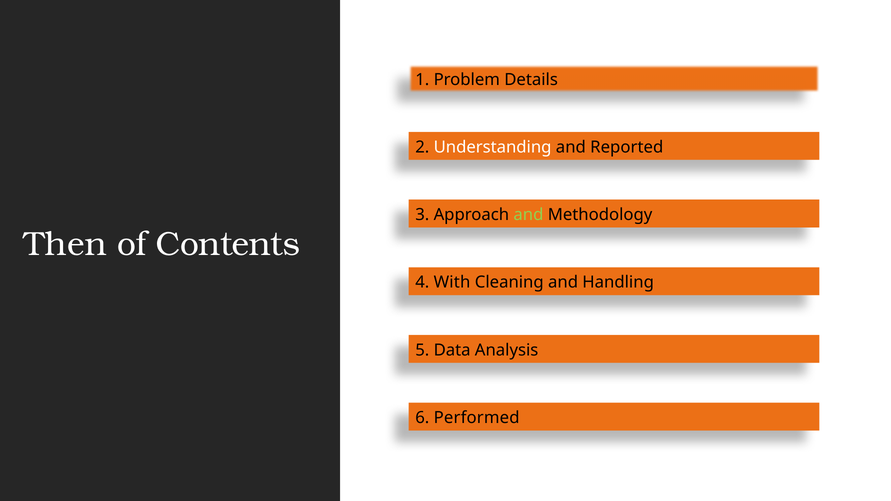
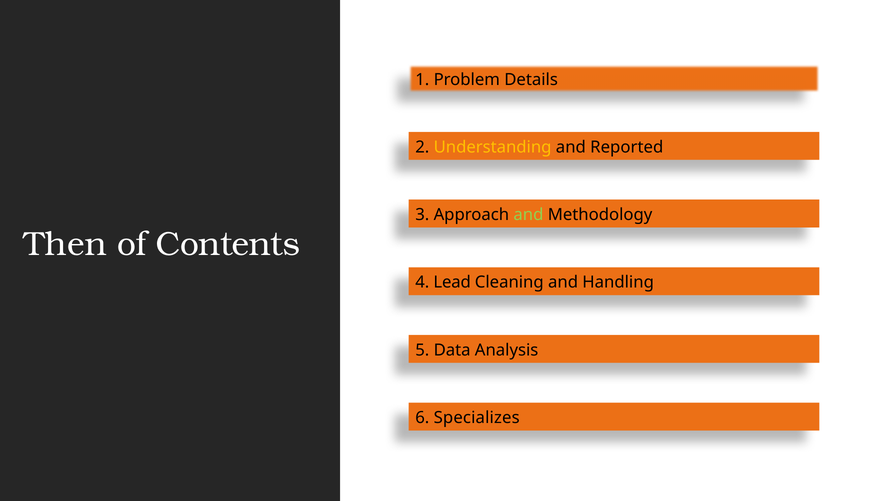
Understanding colour: white -> yellow
With: With -> Lead
Performed: Performed -> Specializes
